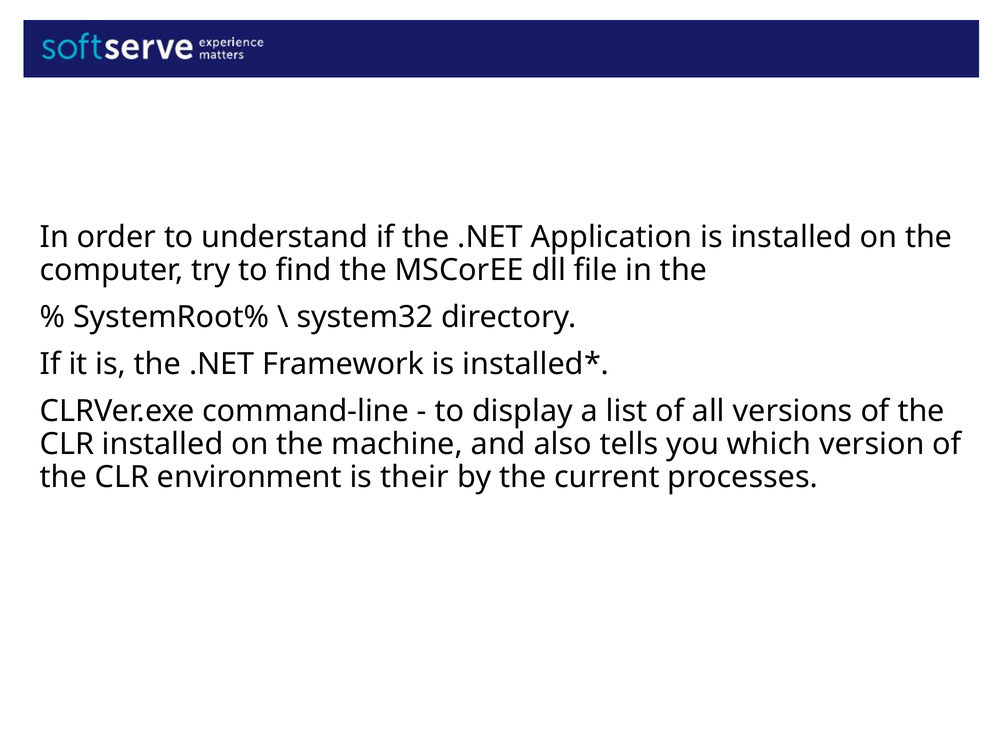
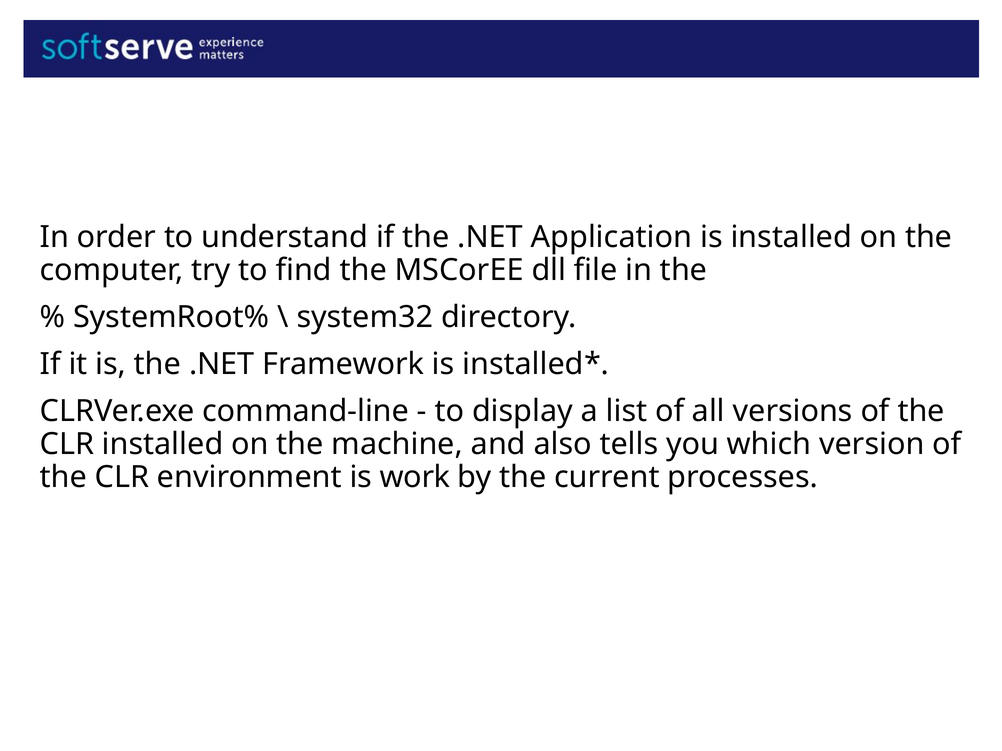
their: their -> work
